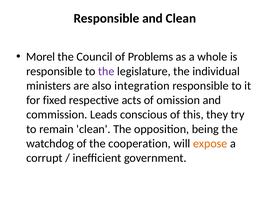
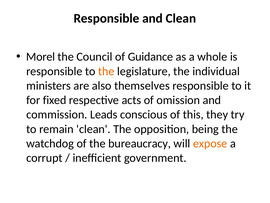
Problems: Problems -> Guidance
the at (106, 71) colour: purple -> orange
integration: integration -> themselves
cooperation: cooperation -> bureaucracy
